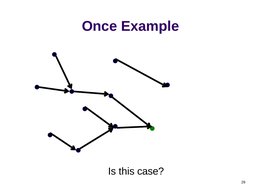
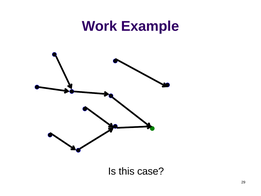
Once: Once -> Work
